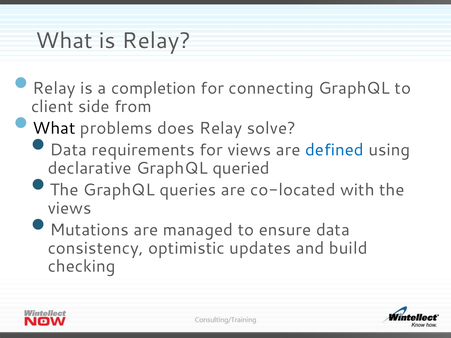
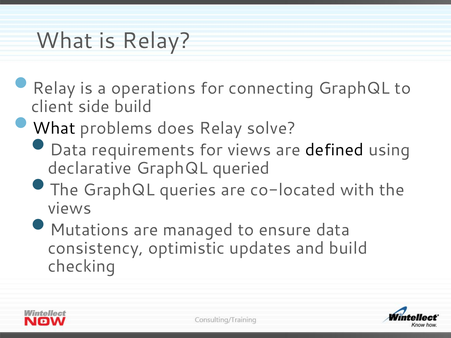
completion: completion -> operations
side from: from -> build
defined colour: blue -> black
